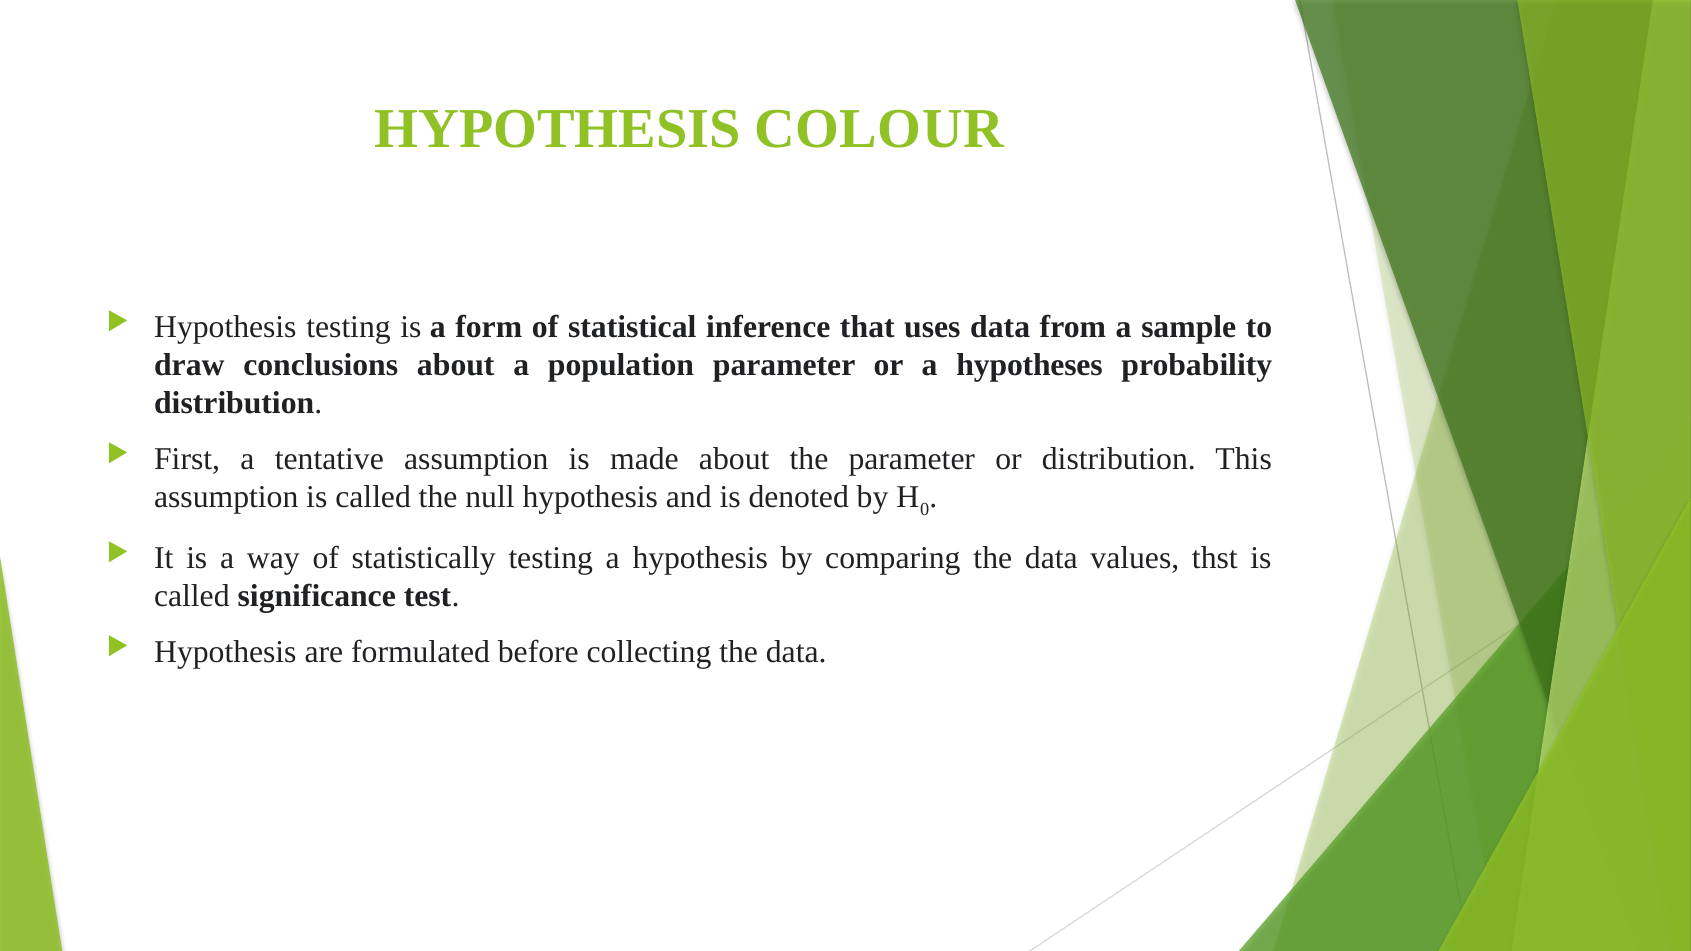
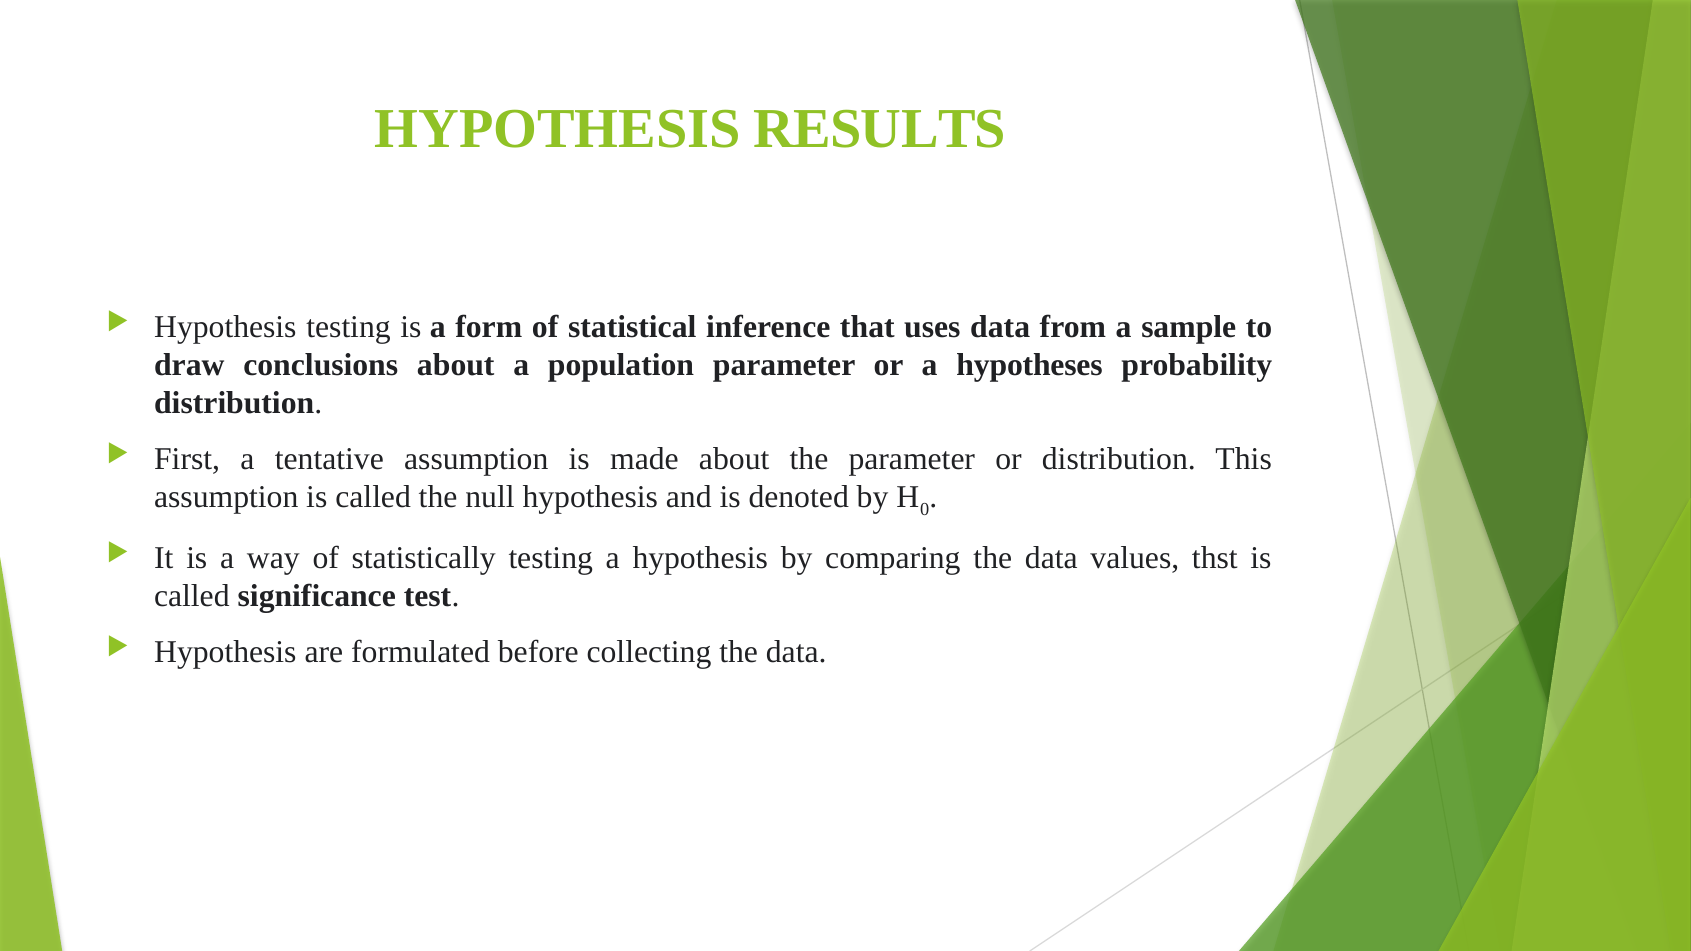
COLOUR: COLOUR -> RESULTS
